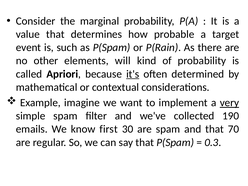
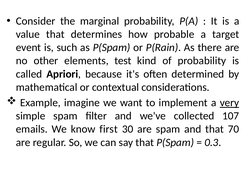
will: will -> test
it's underline: present -> none
190: 190 -> 107
